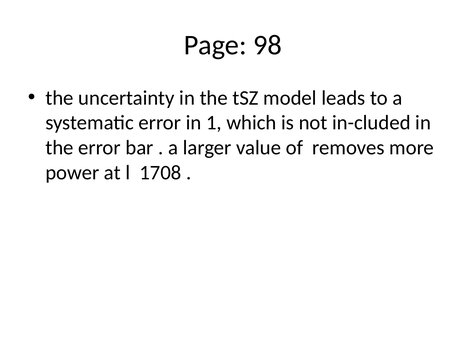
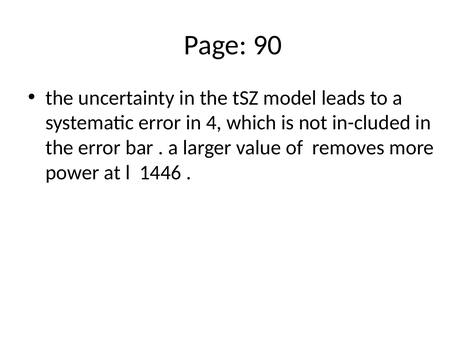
98: 98 -> 90
1: 1 -> 4
1708: 1708 -> 1446
